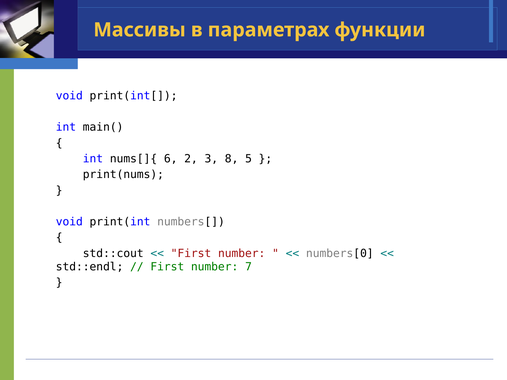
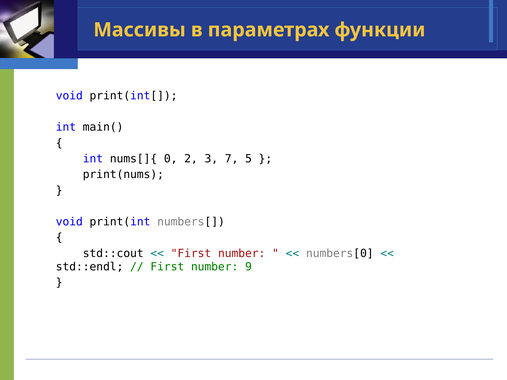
6: 6 -> 0
8: 8 -> 7
7: 7 -> 9
